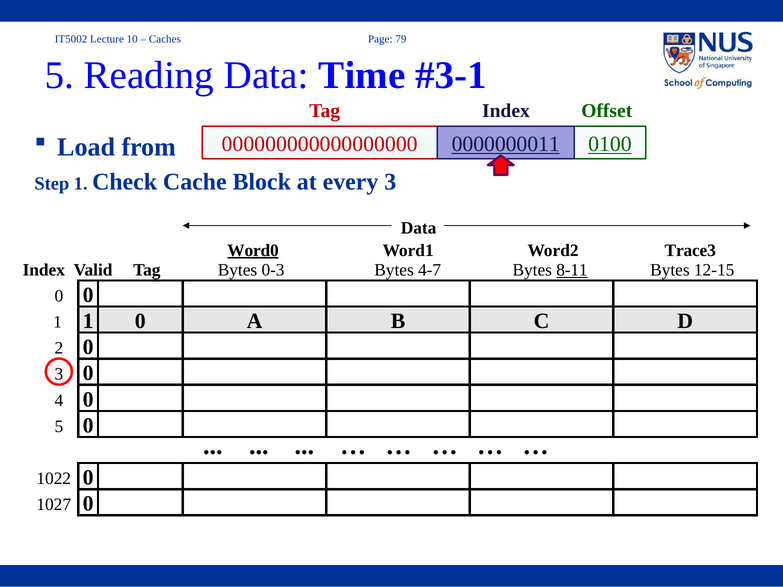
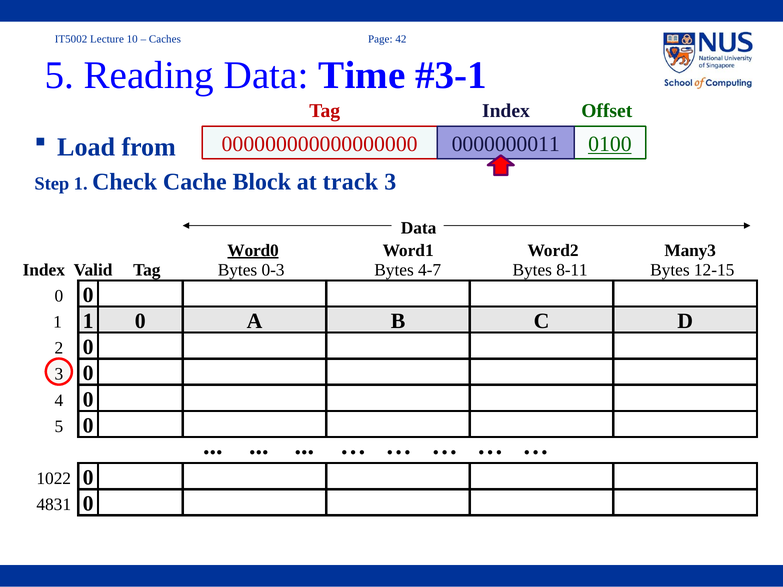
79: 79 -> 42
0000000011 underline: present -> none
every: every -> track
Trace3: Trace3 -> Many3
8-11 underline: present -> none
1027: 1027 -> 4831
